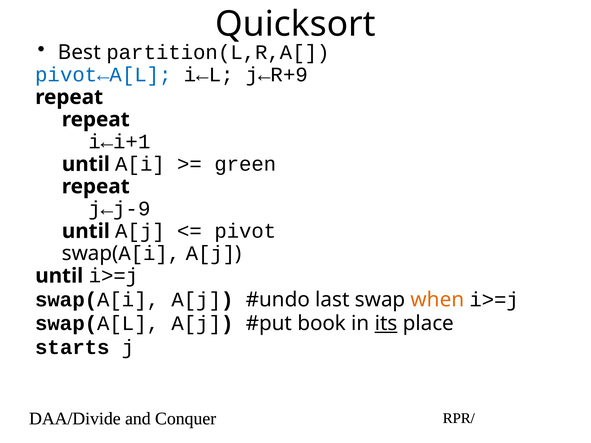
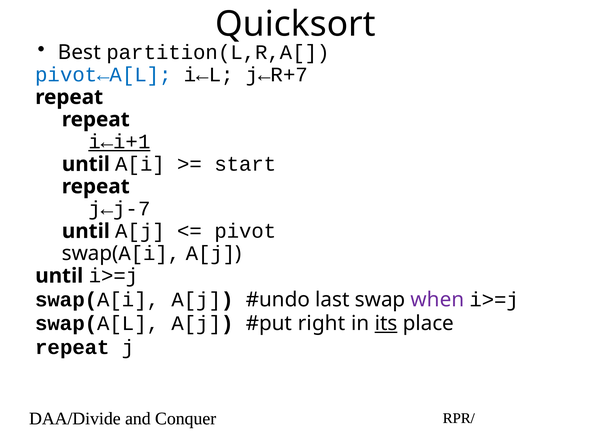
j←R+9: j←R+9 -> j←R+7
i←i+1 underline: none -> present
green: green -> start
j←j-9: j←j-9 -> j←j-7
when colour: orange -> purple
book: book -> right
starts at (72, 347): starts -> repeat
